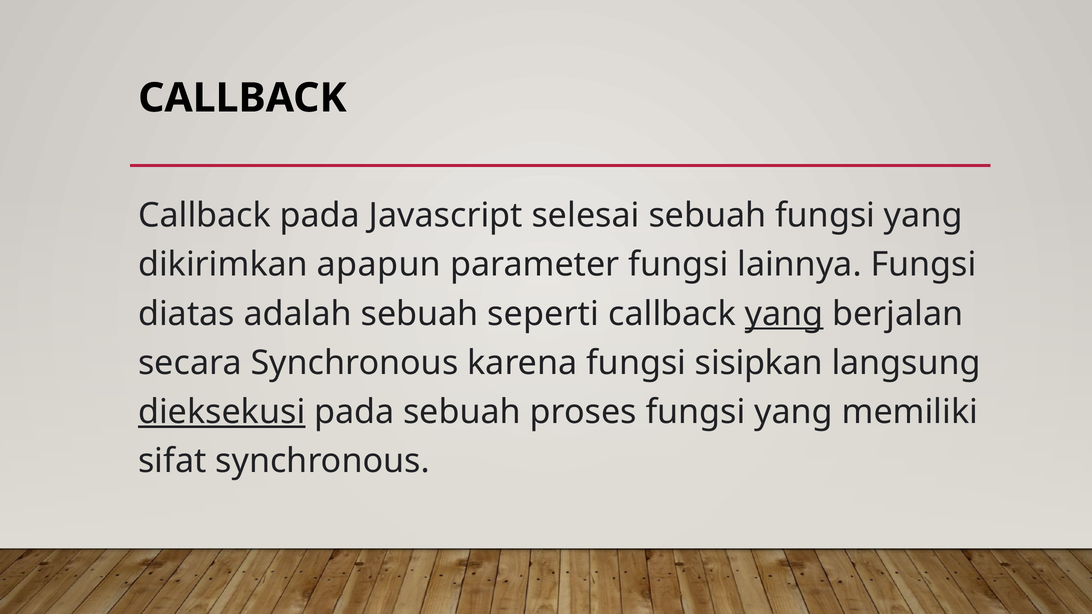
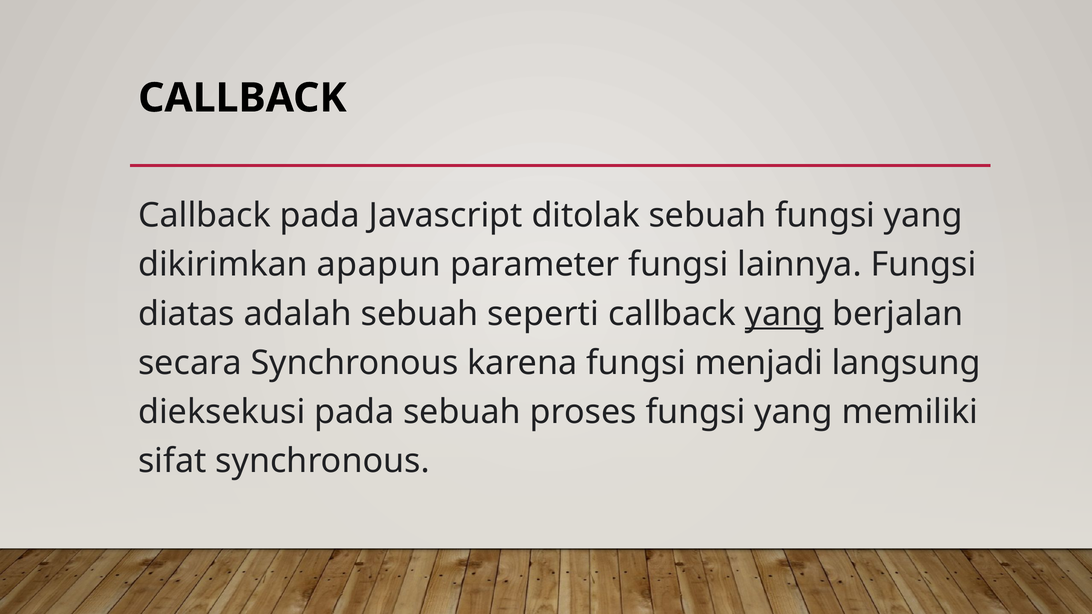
selesai: selesai -> ditolak
sisipkan: sisipkan -> menjadi
dieksekusi underline: present -> none
